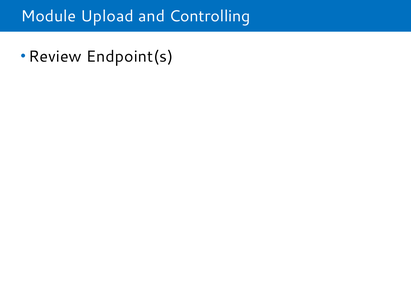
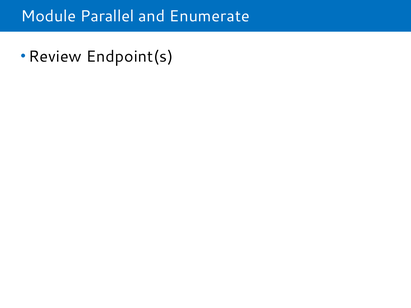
Upload: Upload -> Parallel
Controlling: Controlling -> Enumerate
